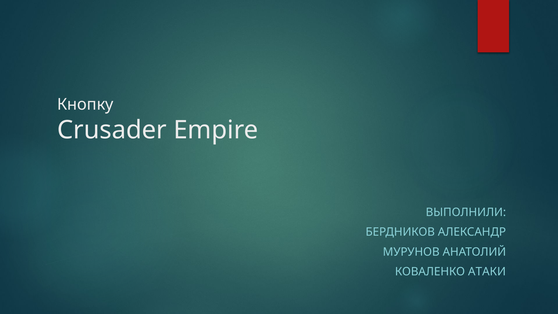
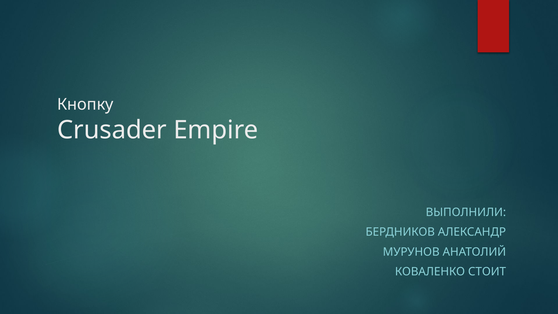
АТАКИ: АТАКИ -> СТОИТ
